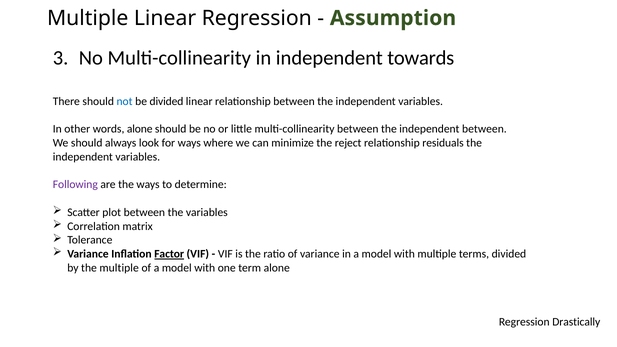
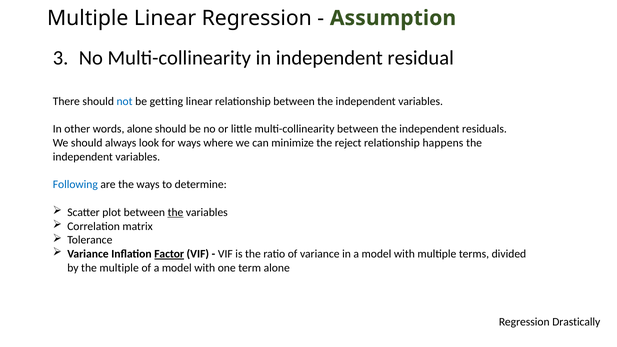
towards: towards -> residual
be divided: divided -> getting
independent between: between -> residuals
residuals: residuals -> happens
Following colour: purple -> blue
the at (176, 212) underline: none -> present
